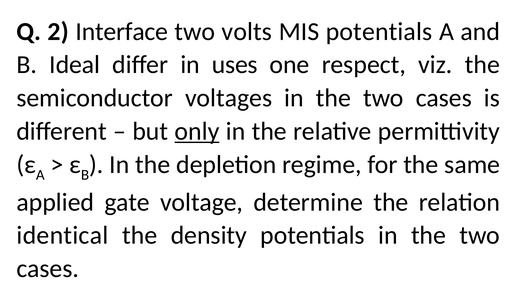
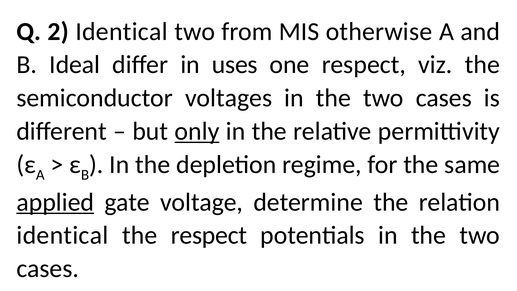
2 Interface: Interface -> Identical
volts: volts -> from
MIS potentials: potentials -> otherwise
applied underline: none -> present
the density: density -> respect
